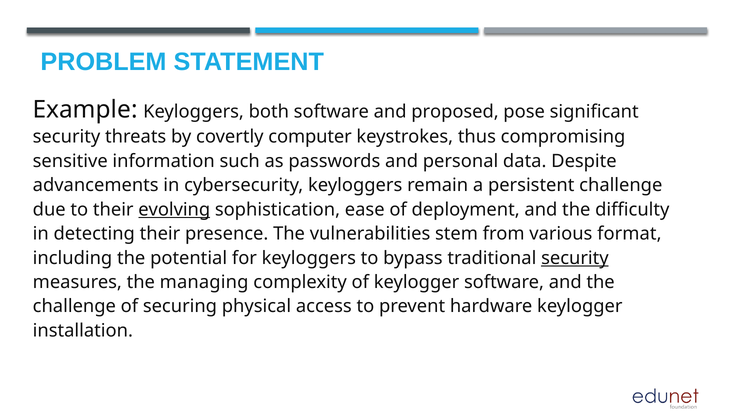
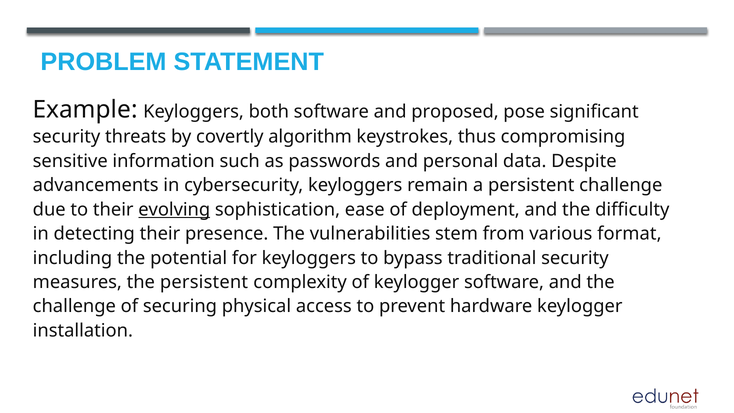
computer: computer -> algorithm
security at (575, 258) underline: present -> none
the managing: managing -> persistent
